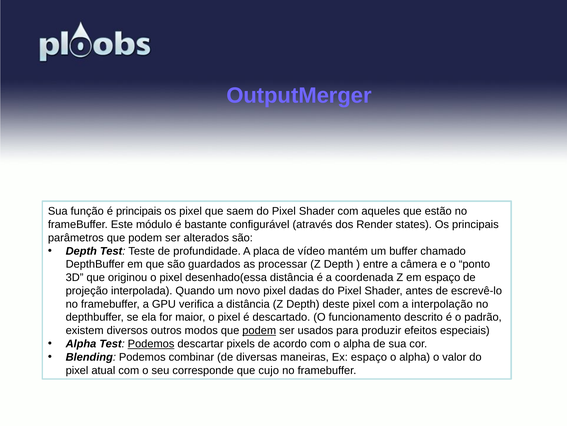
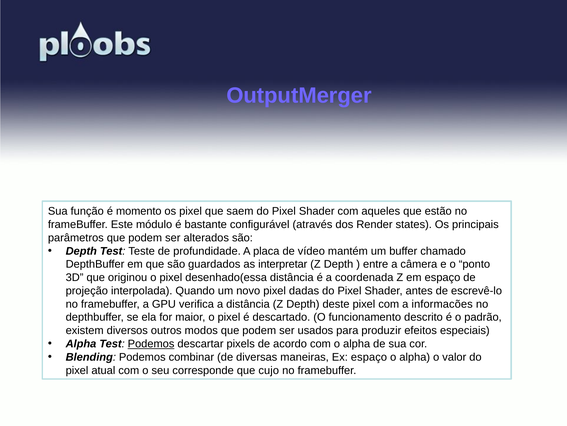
é principais: principais -> momento
processar: processar -> interpretar
interpolação: interpolação -> informacões
podem at (259, 330) underline: present -> none
